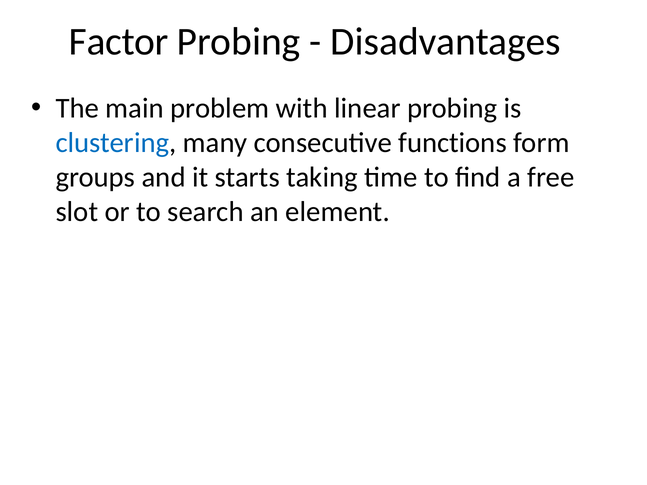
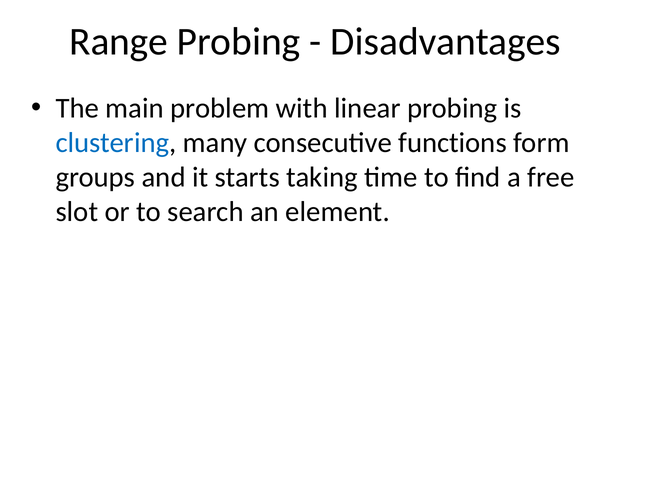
Factor: Factor -> Range
